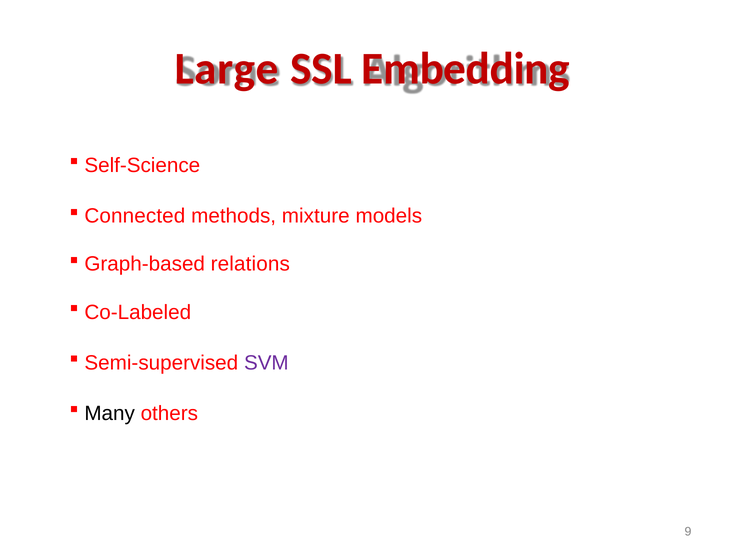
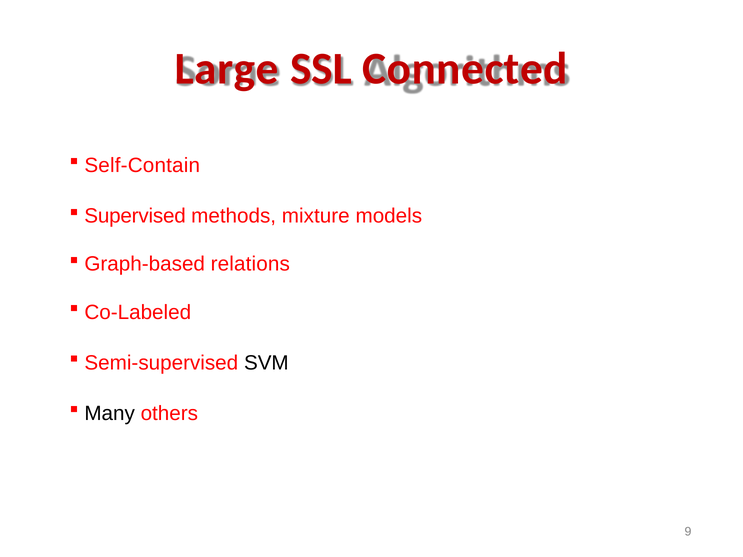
Embedding: Embedding -> Connected
Self-Science: Self-Science -> Self-Contain
Connected: Connected -> Supervised
SVM colour: purple -> black
